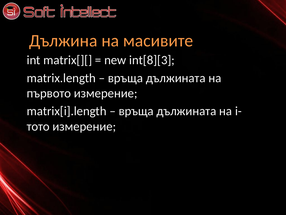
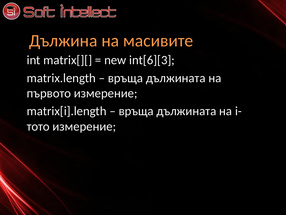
int[8][3: int[8][3 -> int[6][3
